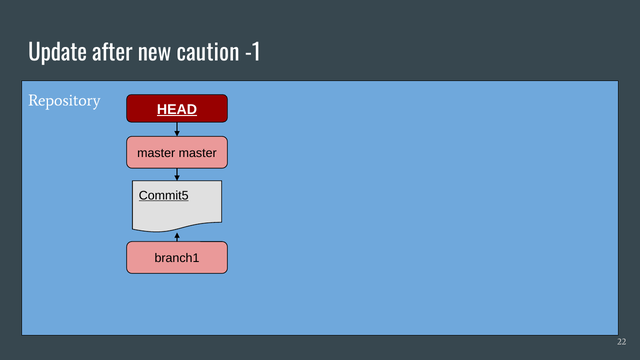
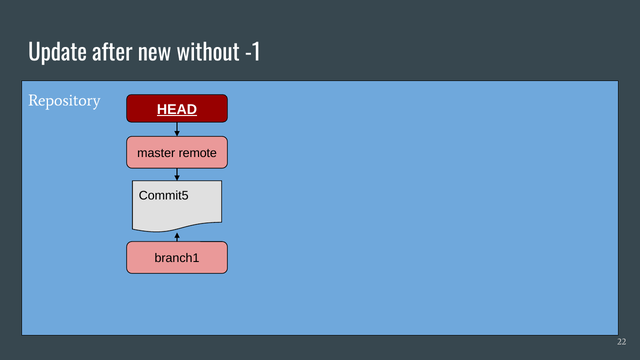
caution: caution -> without
master master: master -> remote
Commit5 underline: present -> none
